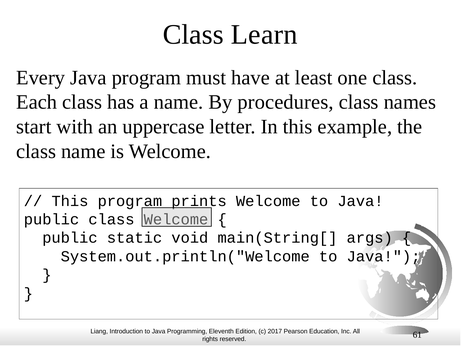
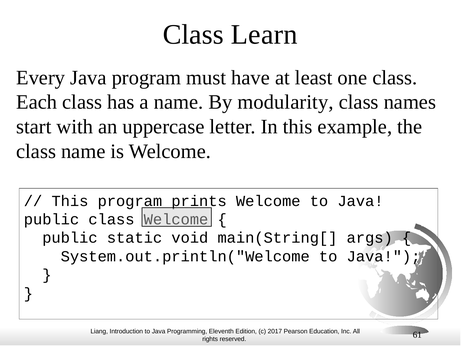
procedures: procedures -> modularity
